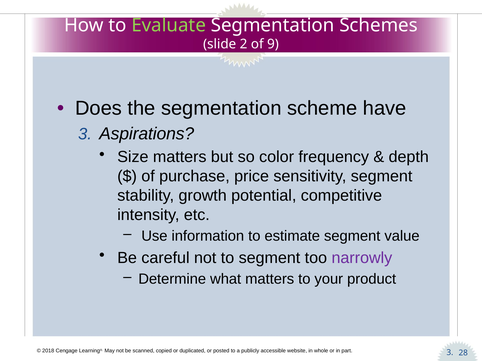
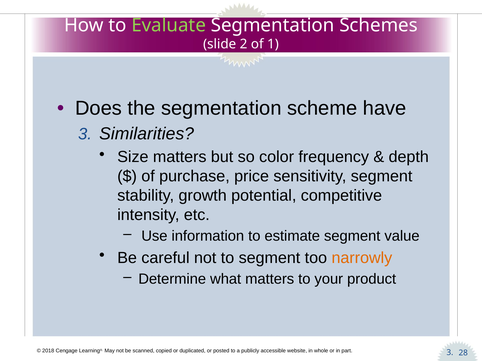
9: 9 -> 1
Aspirations: Aspirations -> Similarities
narrowly colour: purple -> orange
